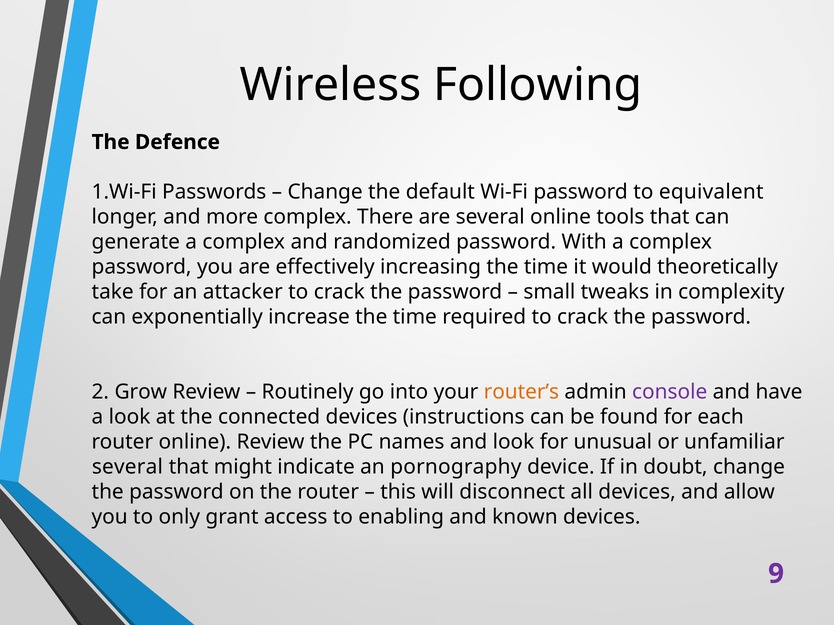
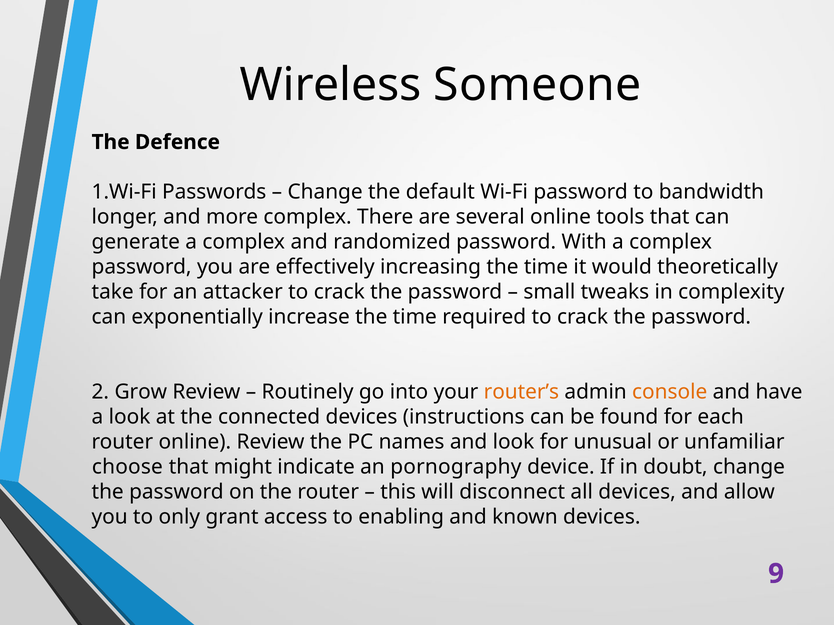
Following: Following -> Someone
equivalent: equivalent -> bandwidth
console colour: purple -> orange
several at (127, 467): several -> choose
